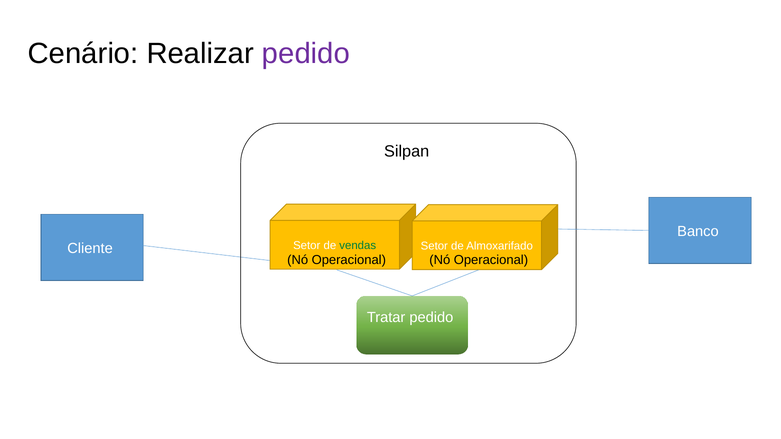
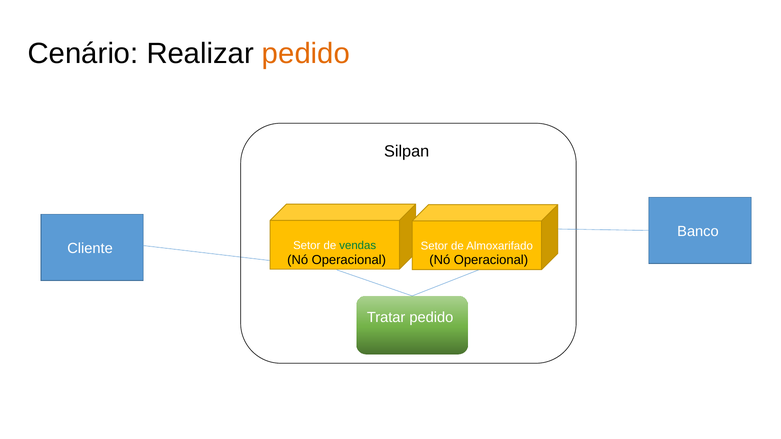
pedido at (306, 54) colour: purple -> orange
